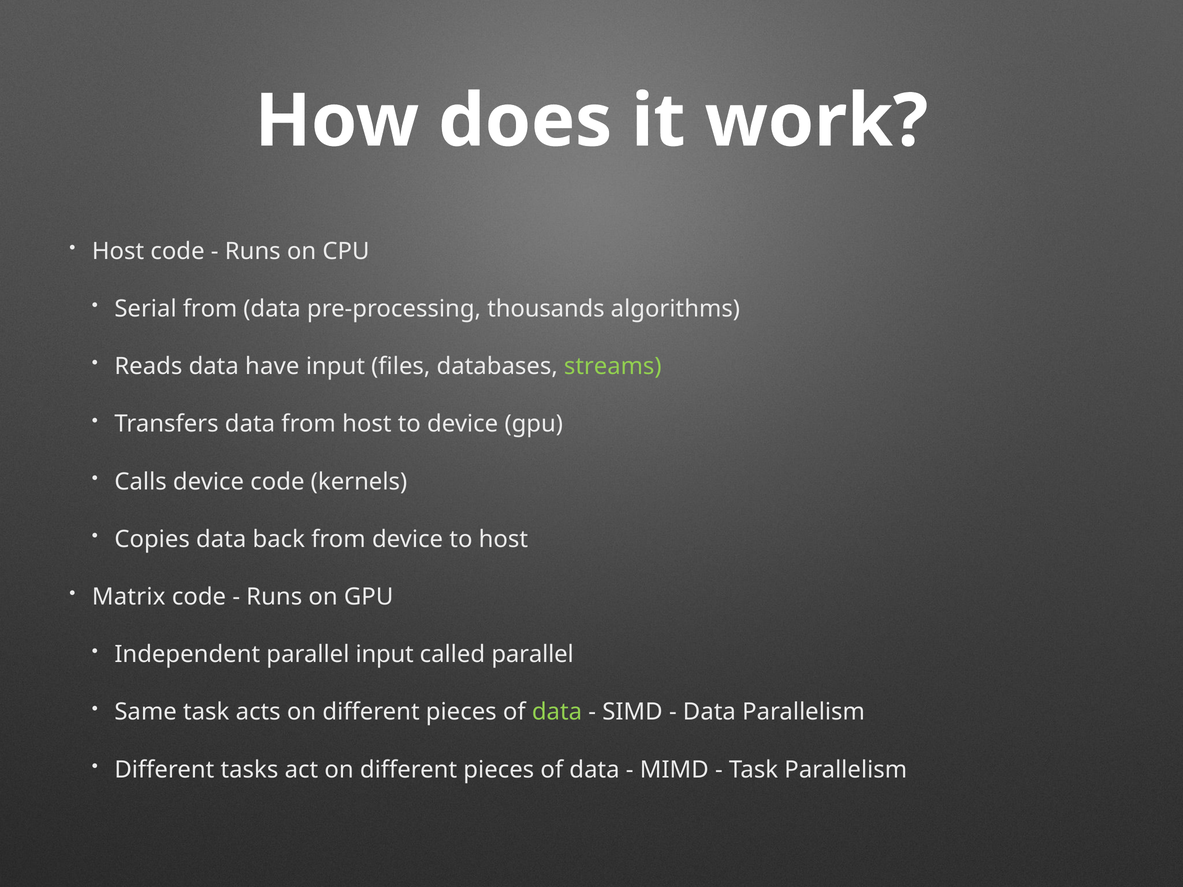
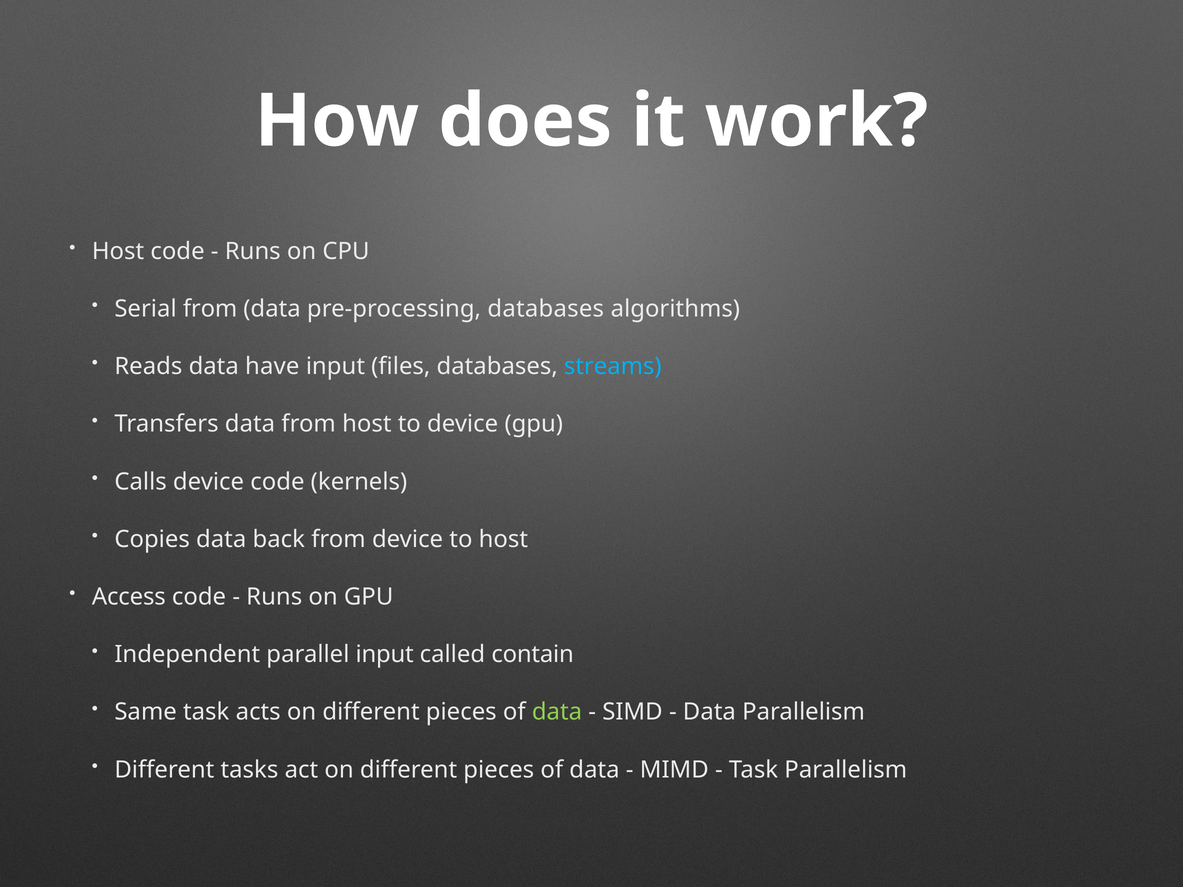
pre-processing thousands: thousands -> databases
streams colour: light green -> light blue
Matrix: Matrix -> Access
called parallel: parallel -> contain
